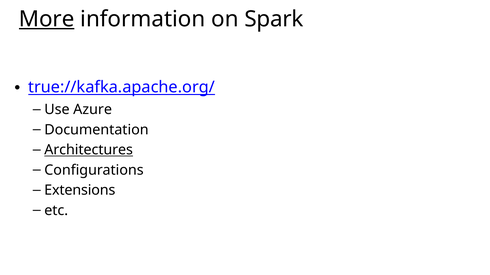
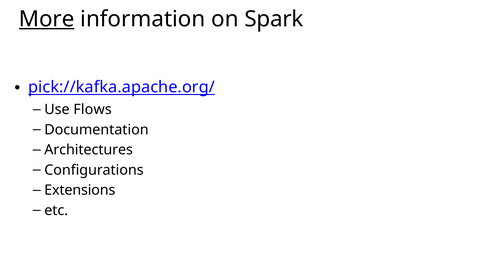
true://kafka.apache.org/: true://kafka.apache.org/ -> pick://kafka.apache.org/
Azure: Azure -> Flows
Architectures underline: present -> none
